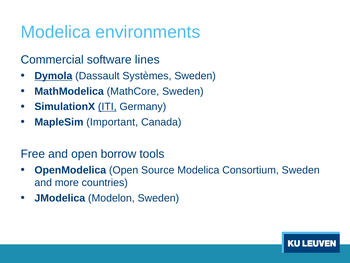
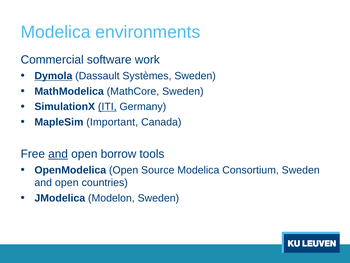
lines: lines -> work
and at (58, 154) underline: none -> present
more at (67, 182): more -> open
